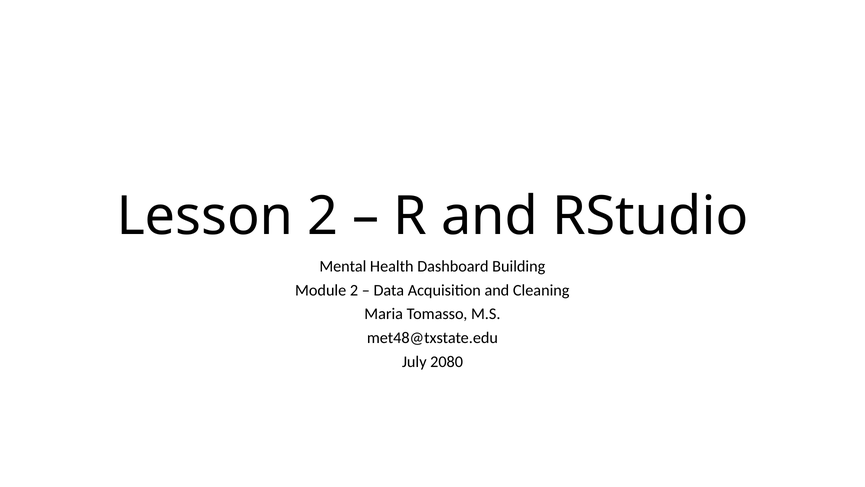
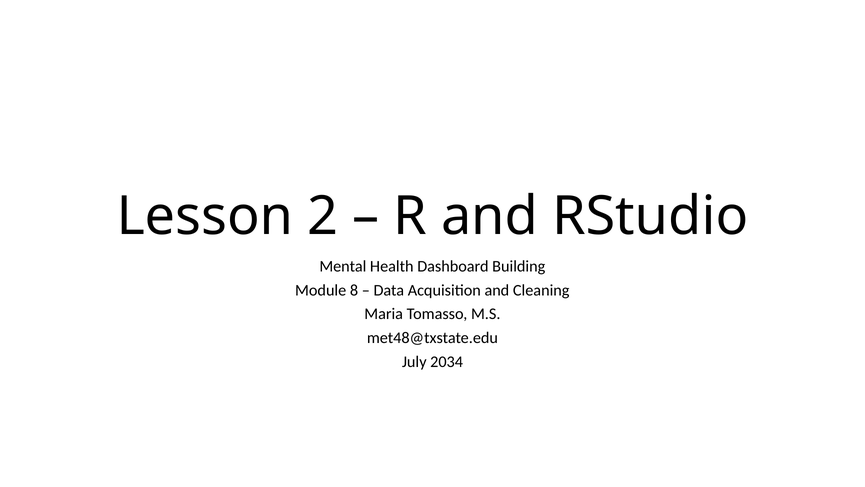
Module 2: 2 -> 8
2080: 2080 -> 2034
